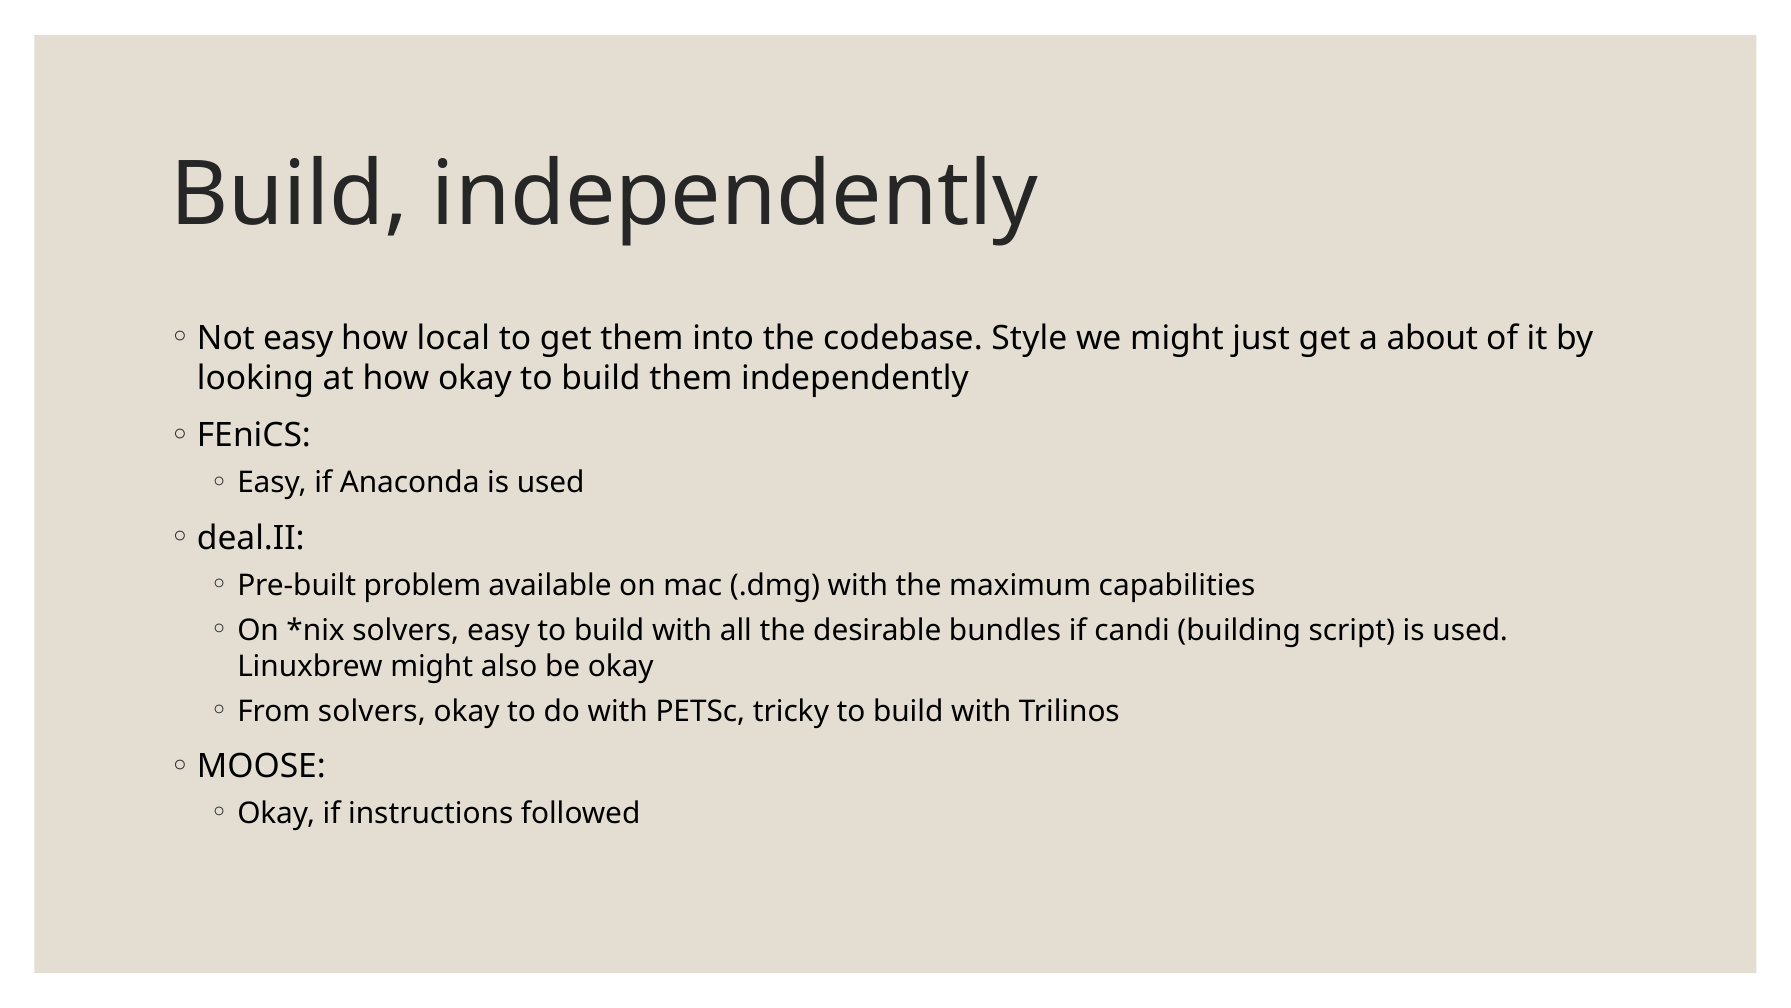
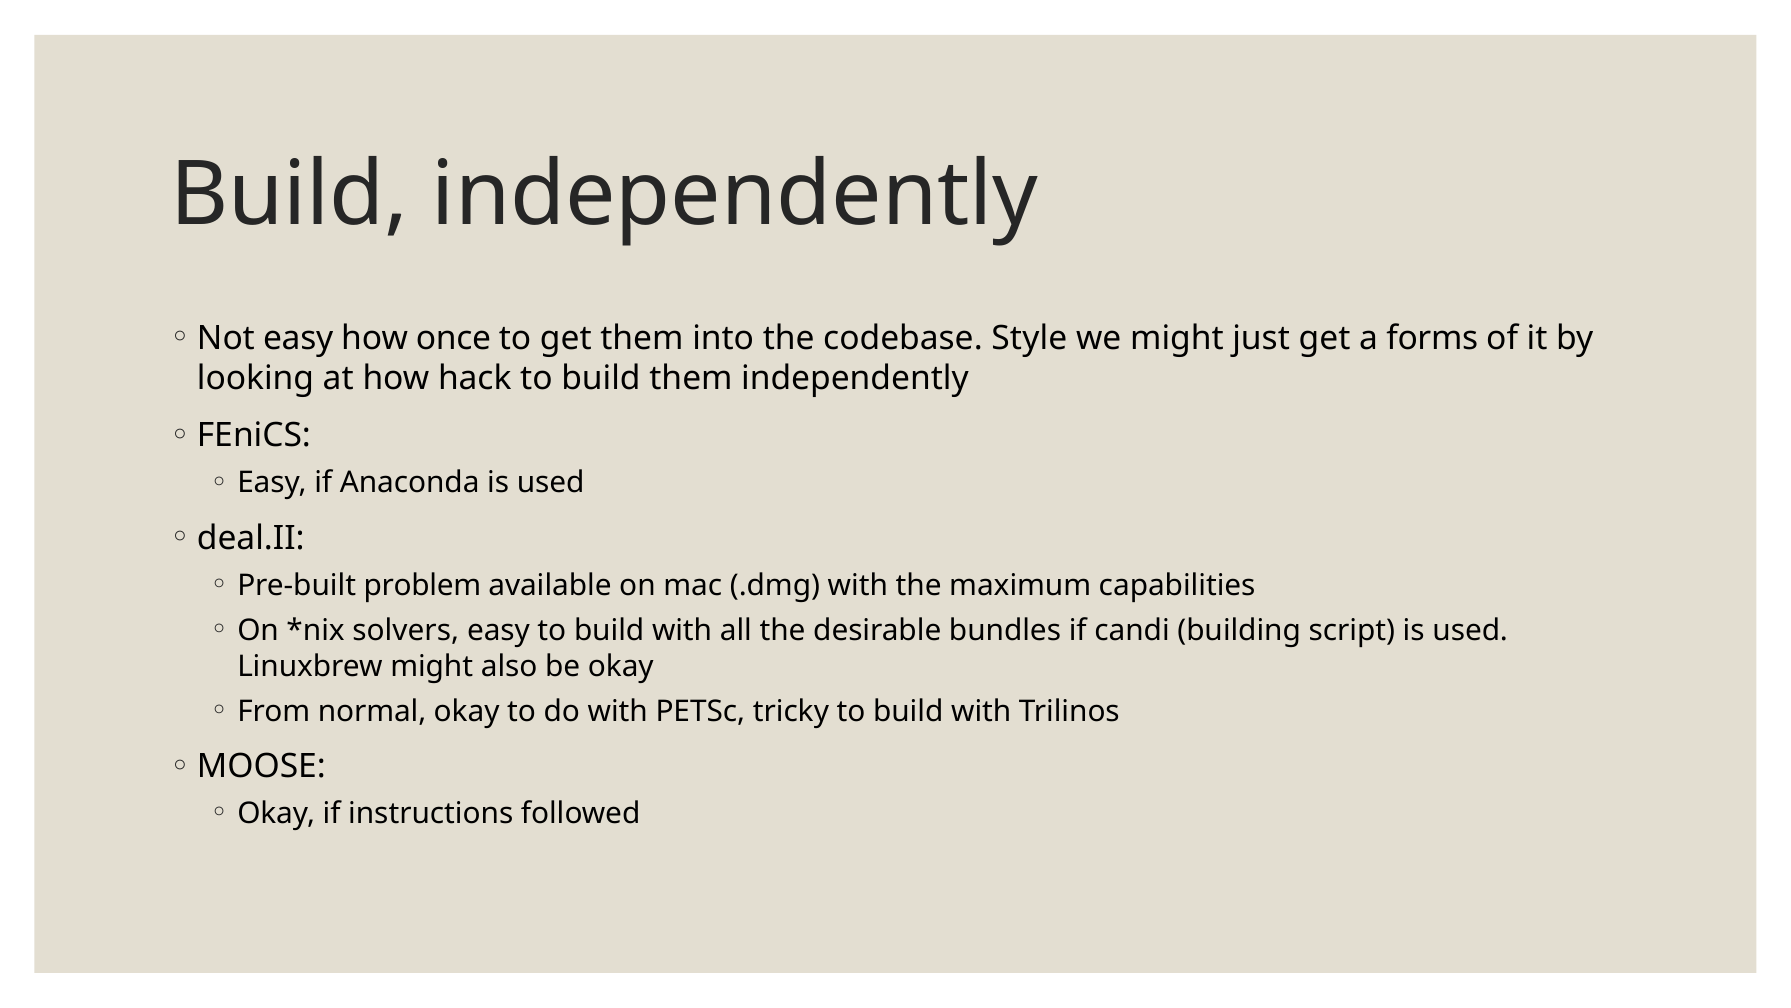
local: local -> once
about: about -> forms
how okay: okay -> hack
From solvers: solvers -> normal
